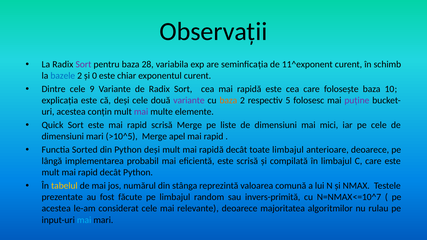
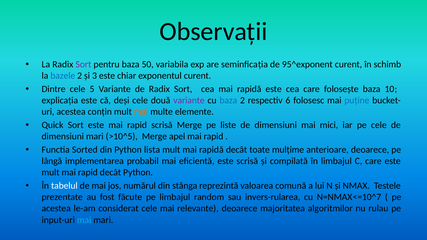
28: 28 -> 50
11^exponent: 11^exponent -> 95^exponent
0: 0 -> 3
9: 9 -> 5
baza at (228, 101) colour: orange -> blue
5: 5 -> 6
puține colour: purple -> blue
mai at (141, 112) colour: purple -> orange
Python deși: deși -> lista
toate limbajul: limbajul -> mulțime
tabelul colour: yellow -> white
invers-primită: invers-primită -> invers-rularea
